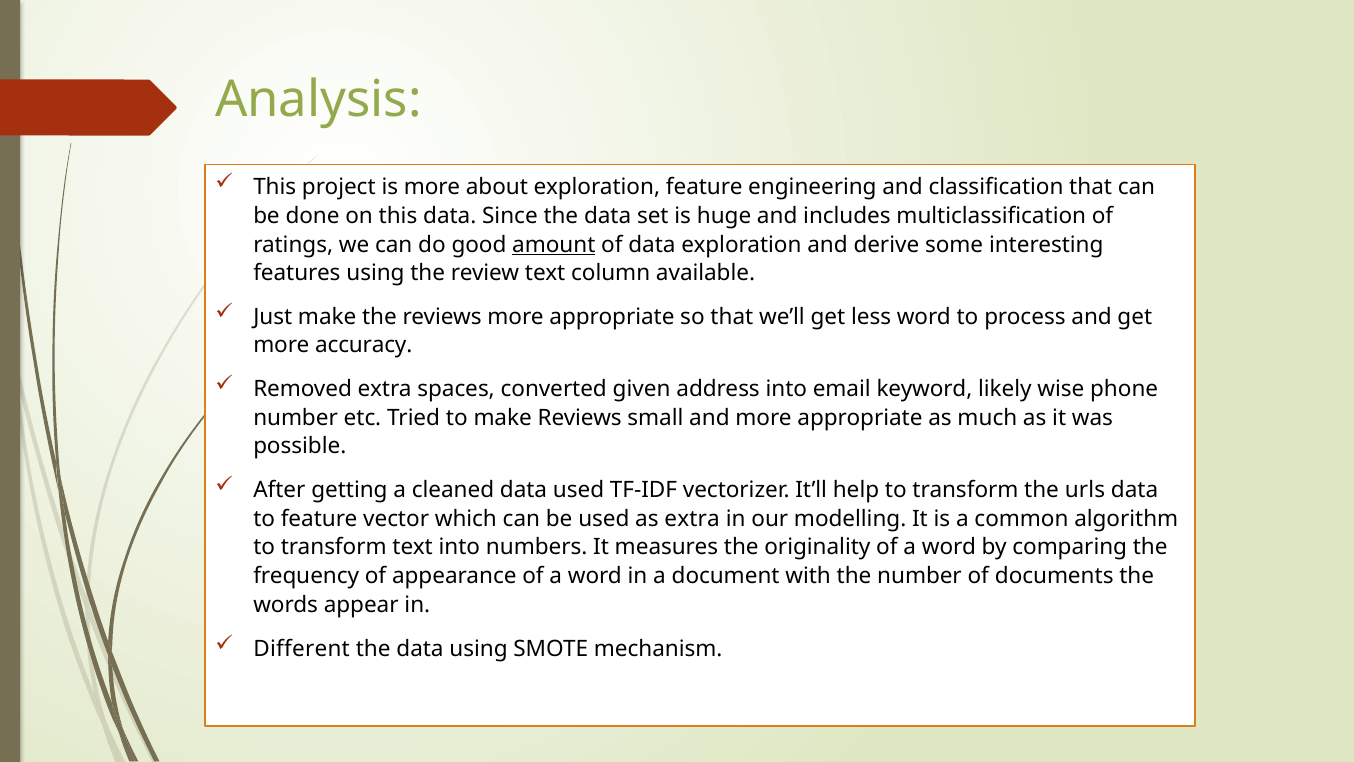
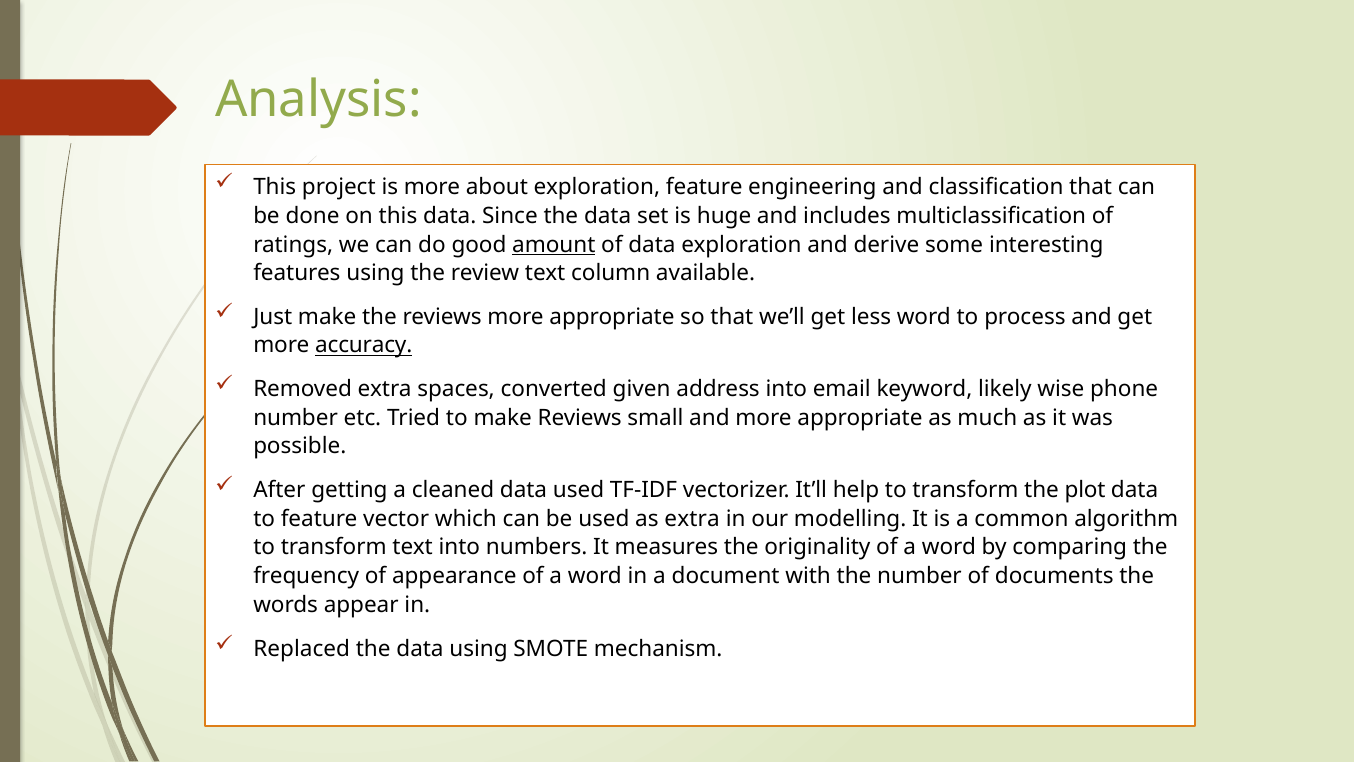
accuracy underline: none -> present
urls: urls -> plot
Different: Different -> Replaced
